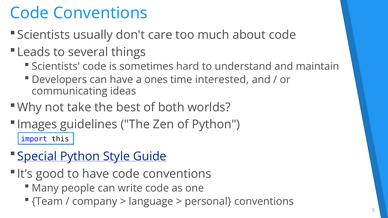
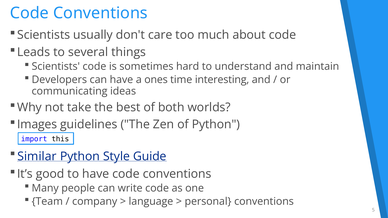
interested: interested -> interesting
Special: Special -> Similar
